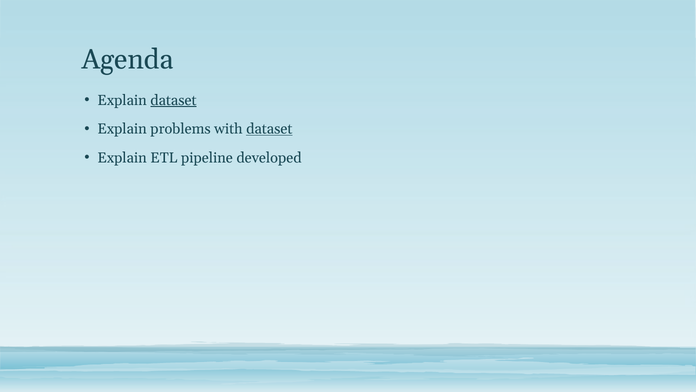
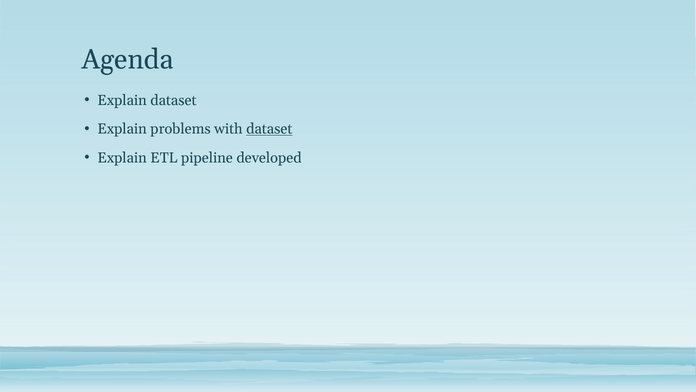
dataset at (173, 100) underline: present -> none
